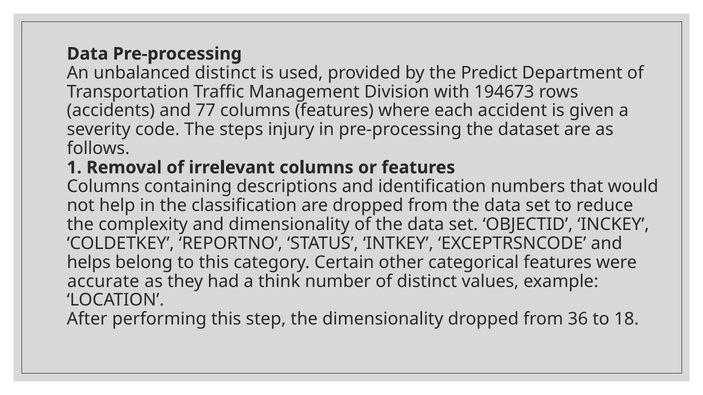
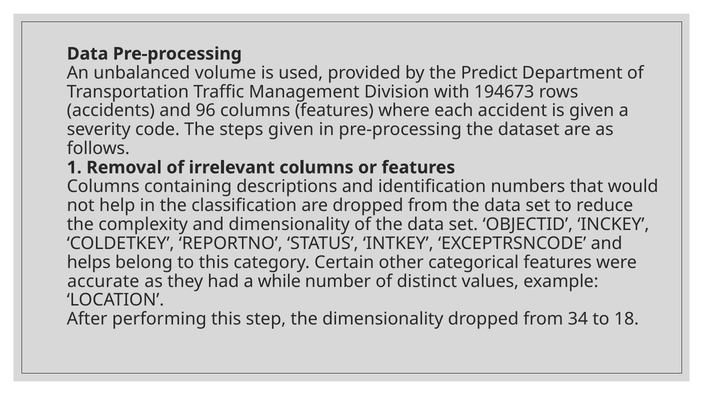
unbalanced distinct: distinct -> volume
77: 77 -> 96
steps injury: injury -> given
think: think -> while
36: 36 -> 34
